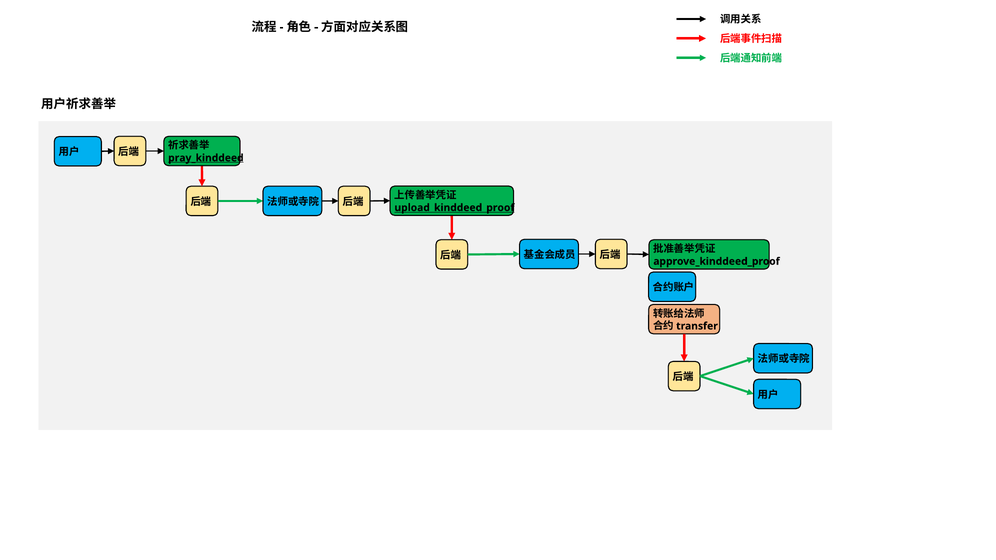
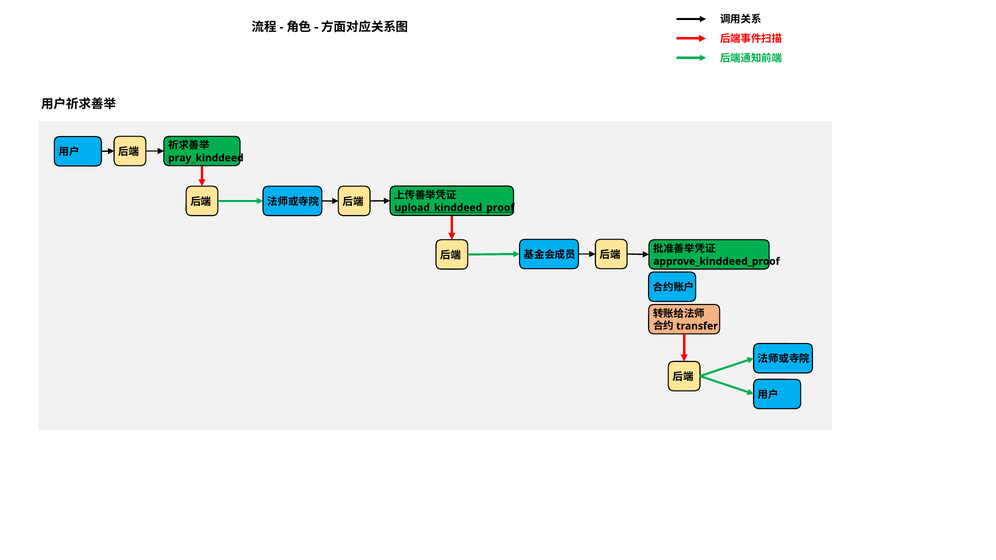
pray_kinddeed underline: present -> none
